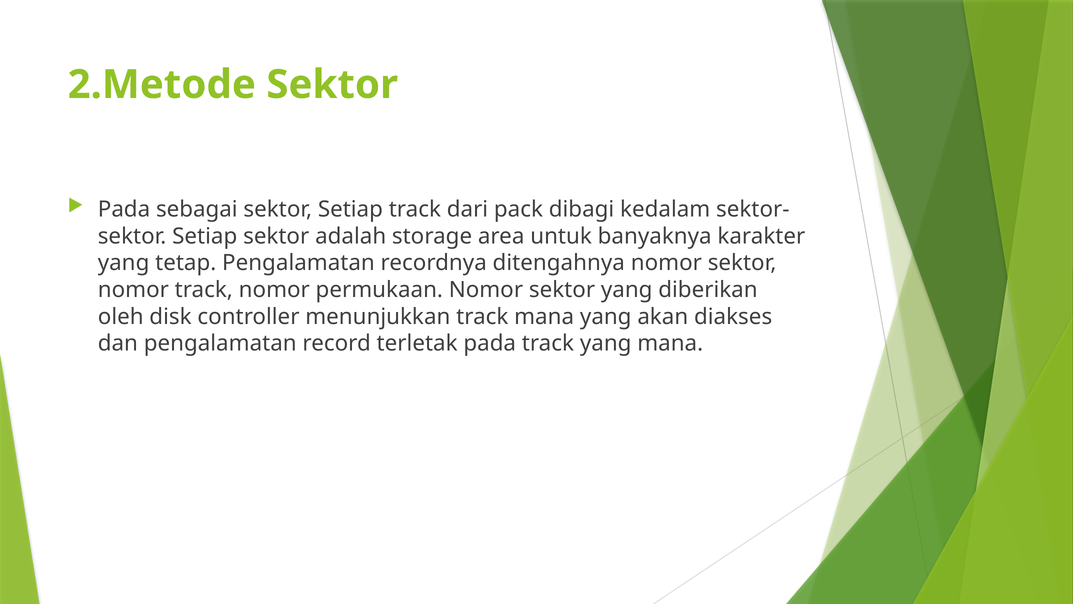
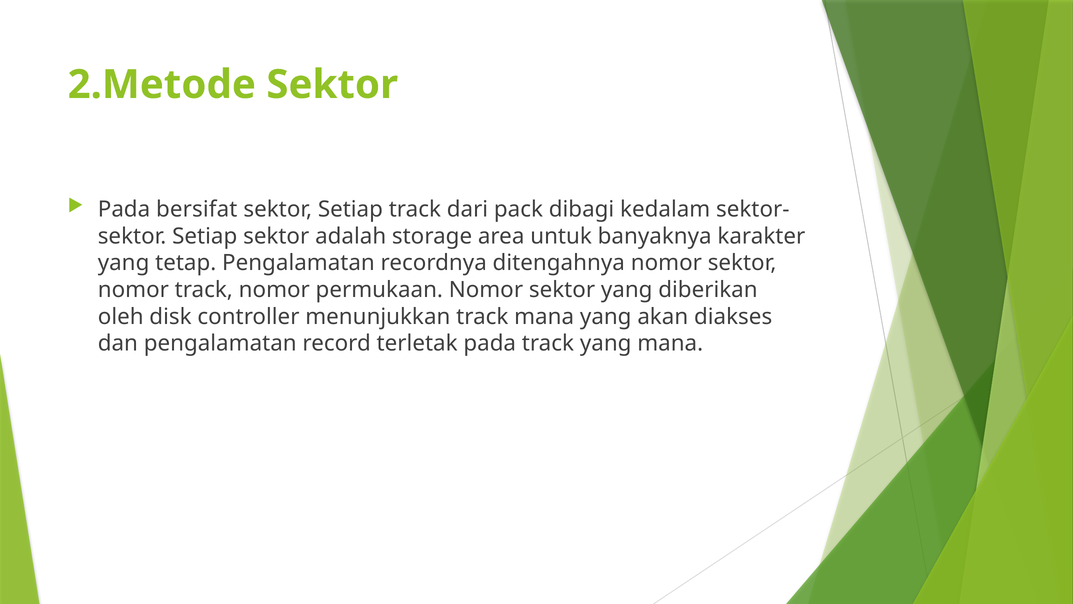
sebagai: sebagai -> bersifat
